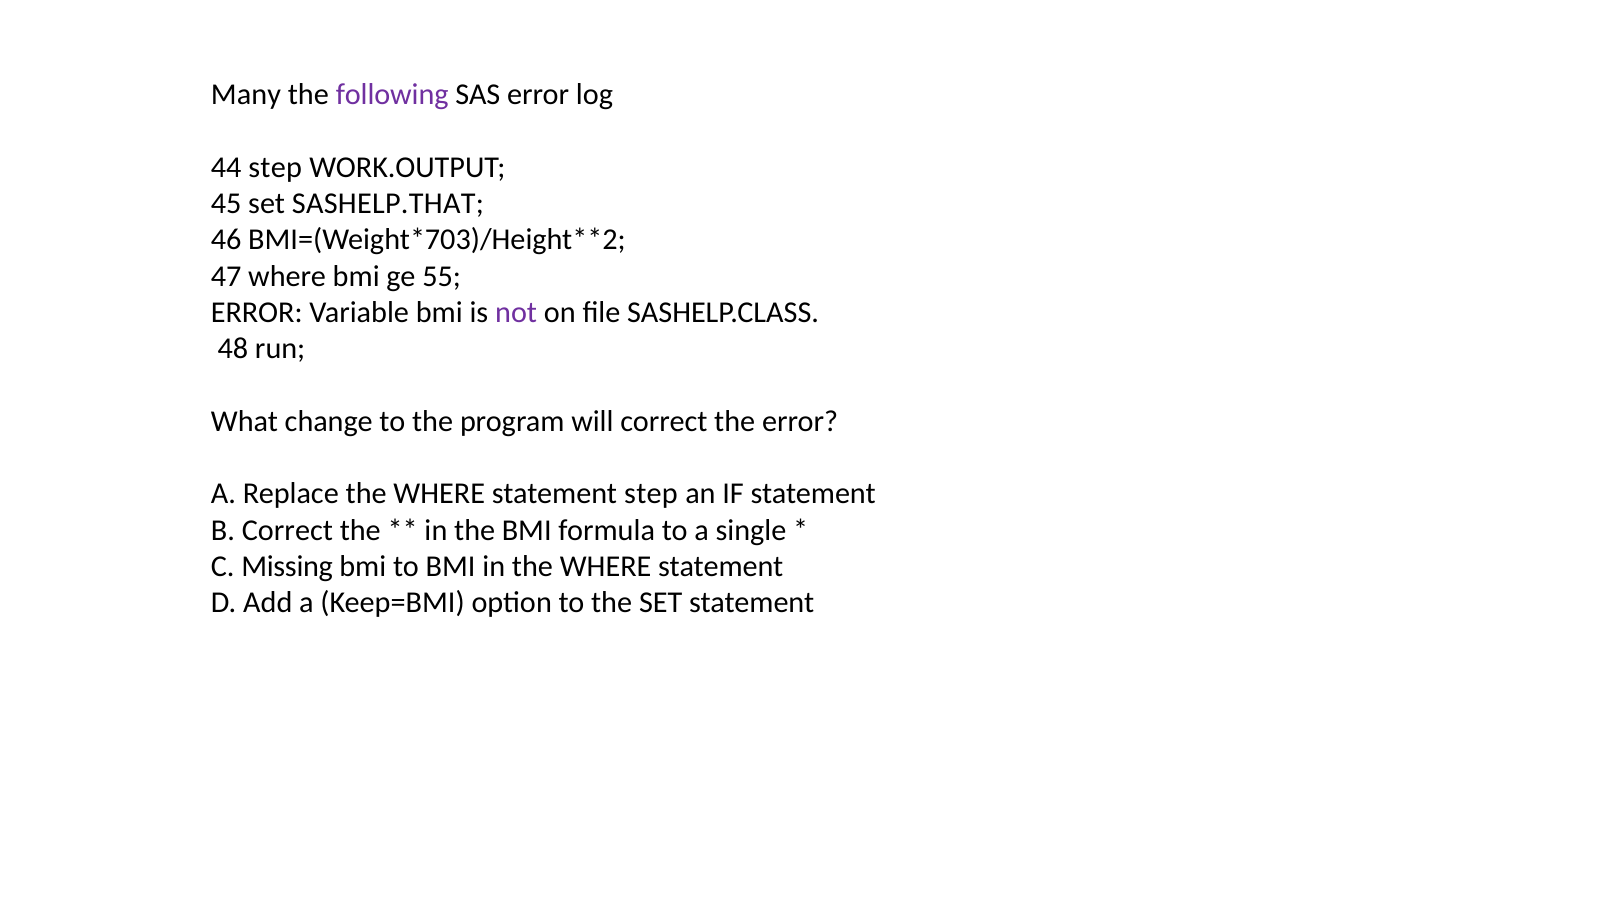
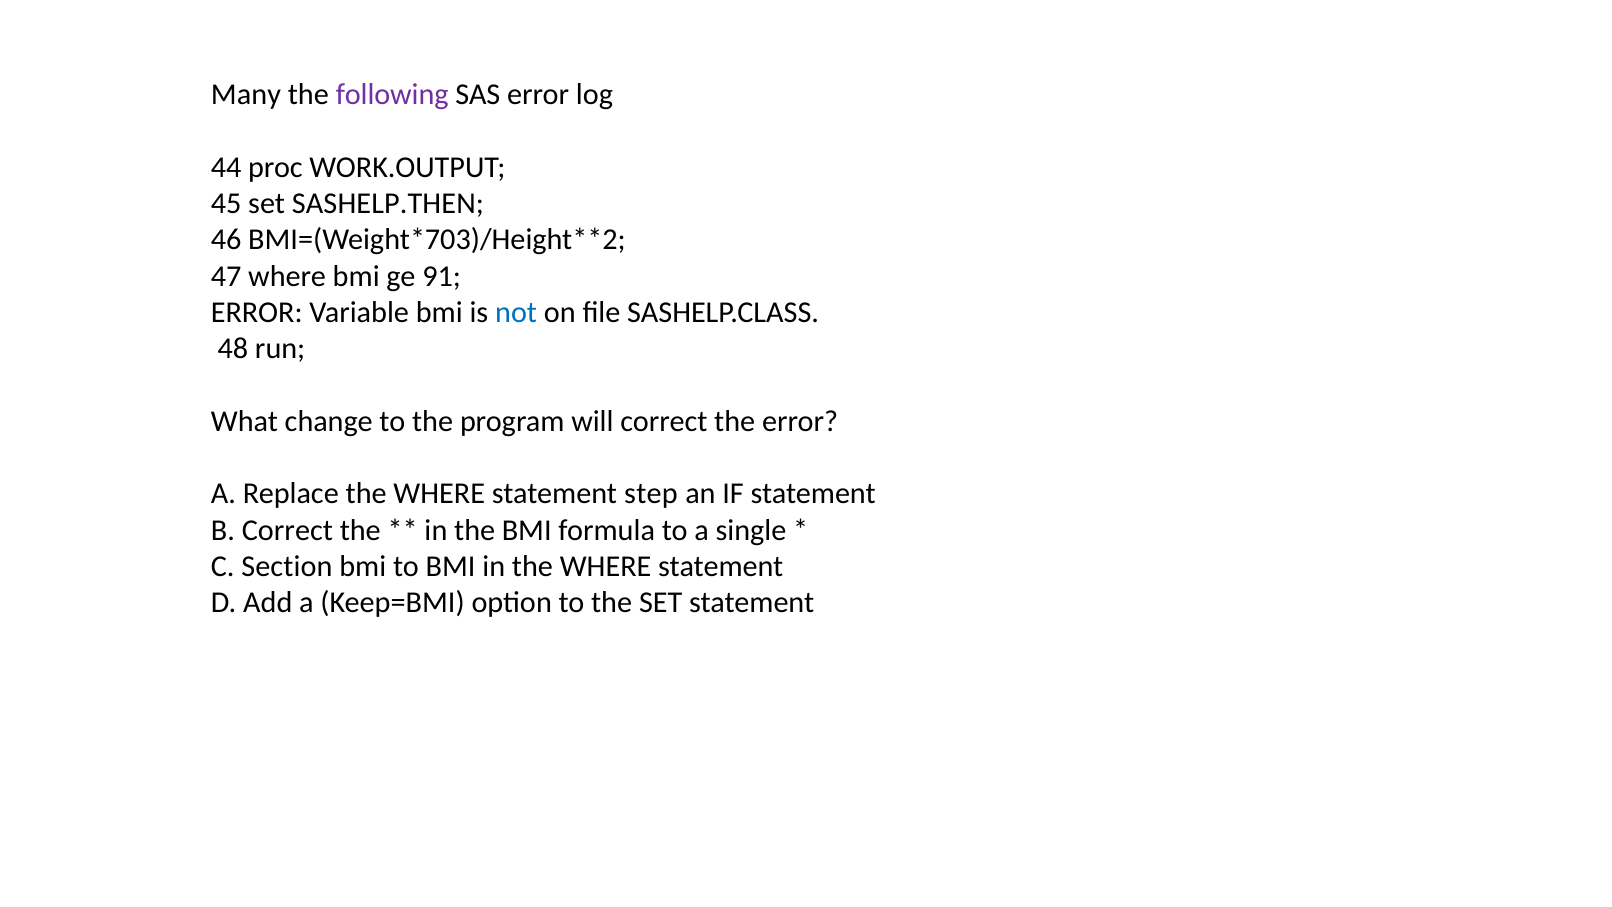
44 step: step -> proc
SASHELP.THAT: SASHELP.THAT -> SASHELP.THEN
55: 55 -> 91
not colour: purple -> blue
Missing: Missing -> Section
